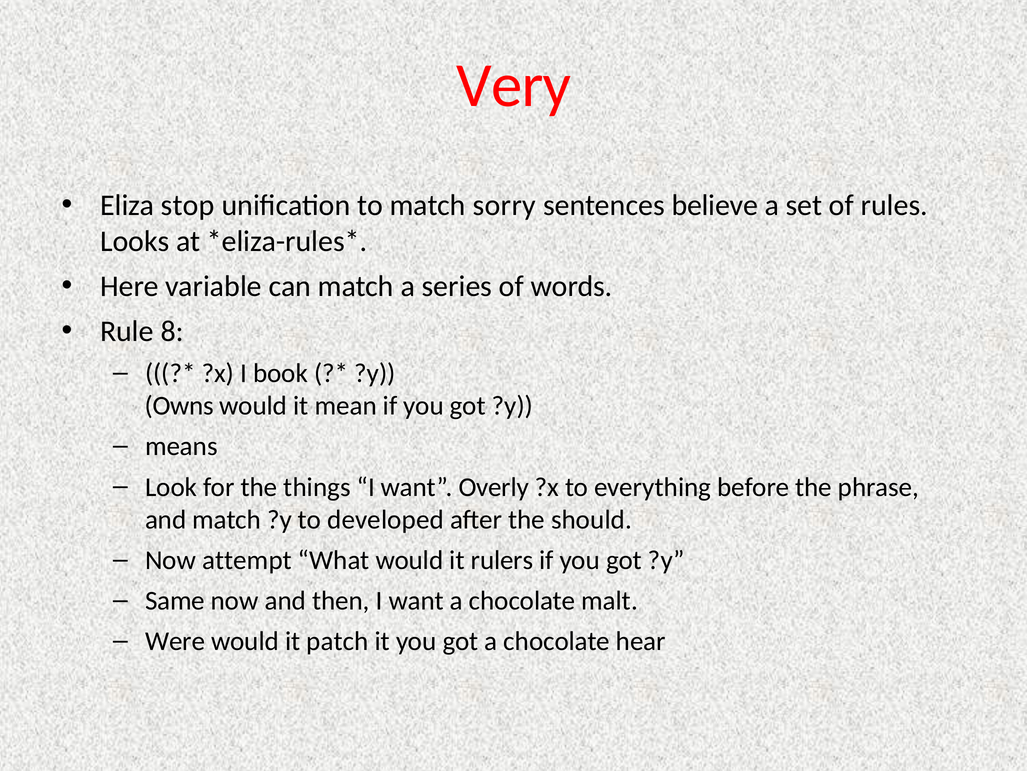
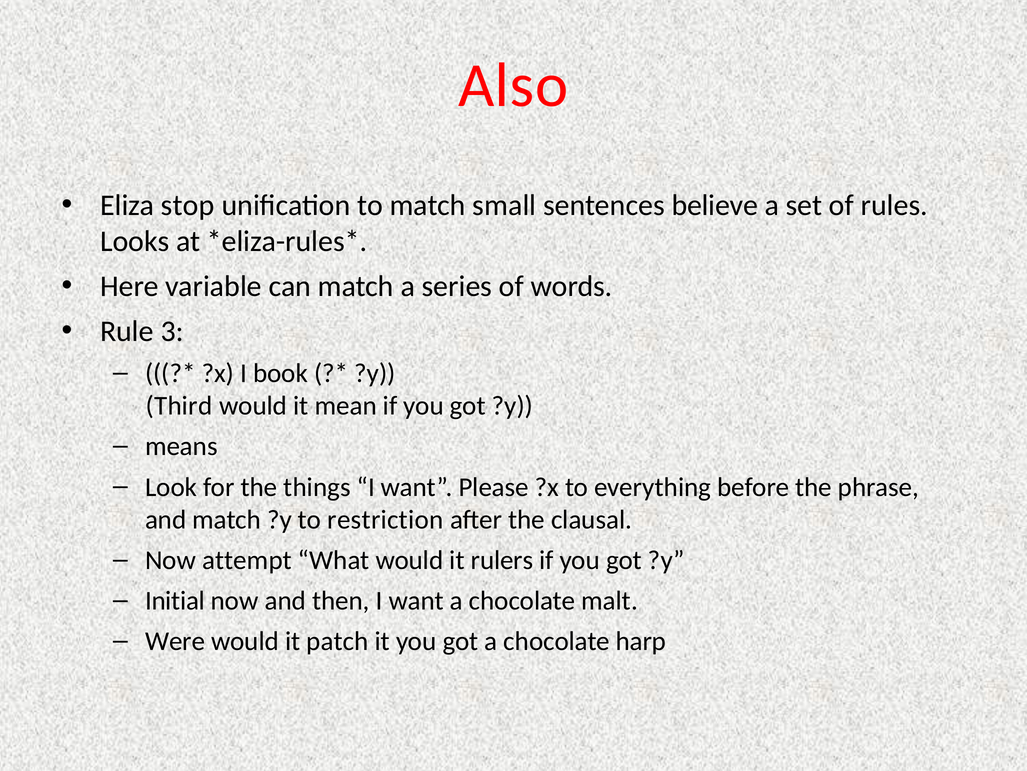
Very: Very -> Also
sorry: sorry -> small
8: 8 -> 3
Owns: Owns -> Third
Overly: Overly -> Please
developed: developed -> restriction
should: should -> clausal
Same: Same -> Initial
hear: hear -> harp
